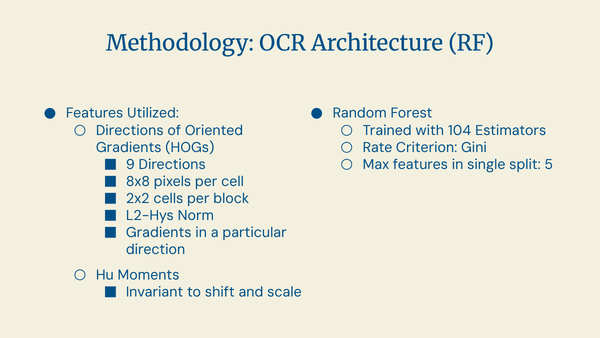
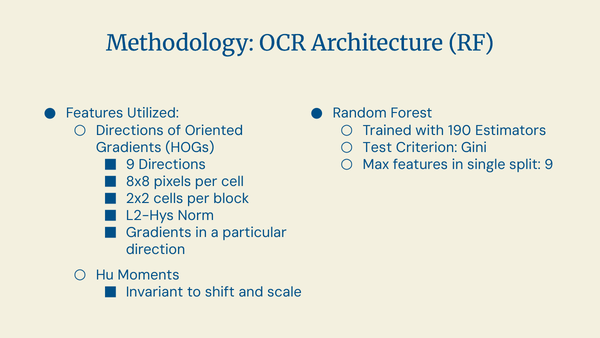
104: 104 -> 190
Rate: Rate -> Test
split 5: 5 -> 9
